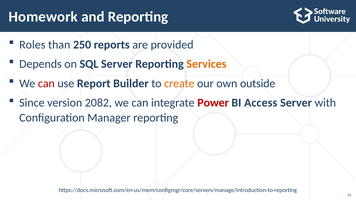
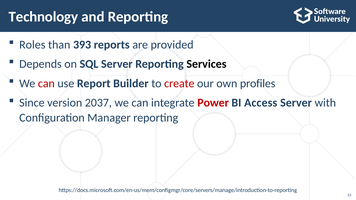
Homework: Homework -> Technology
250: 250 -> 393
Services colour: orange -> black
create colour: orange -> red
outside: outside -> profiles
2082: 2082 -> 2037
